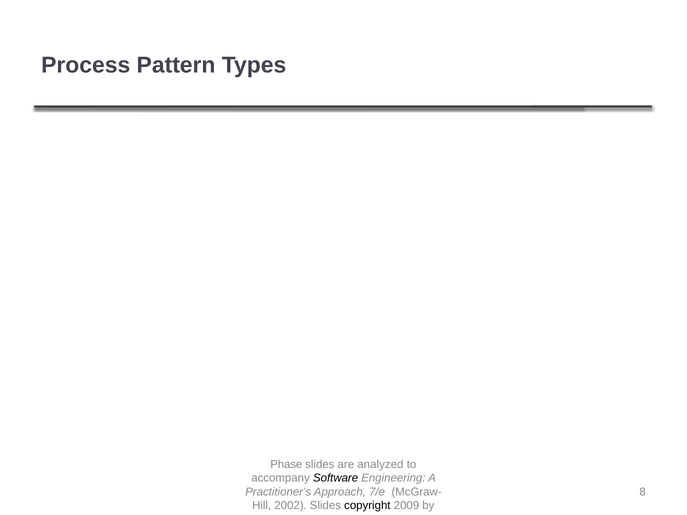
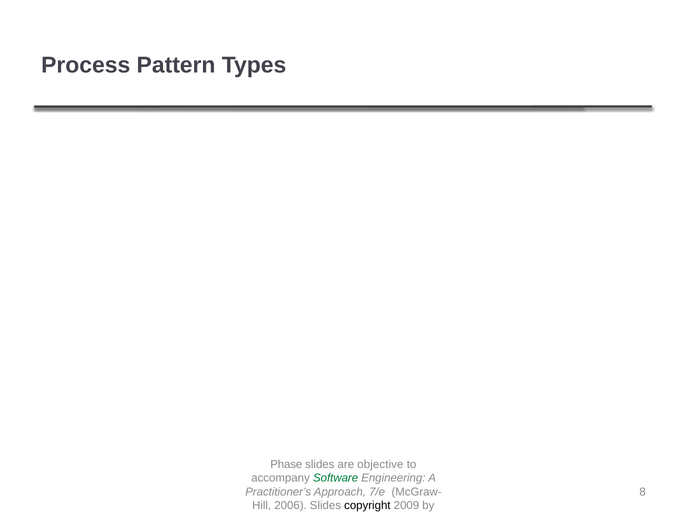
analyzed: analyzed -> objective
Software at (336, 478) colour: black -> green
2002: 2002 -> 2006
